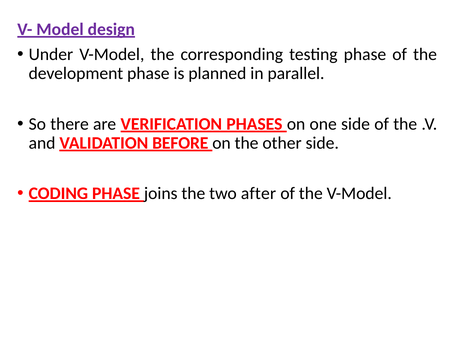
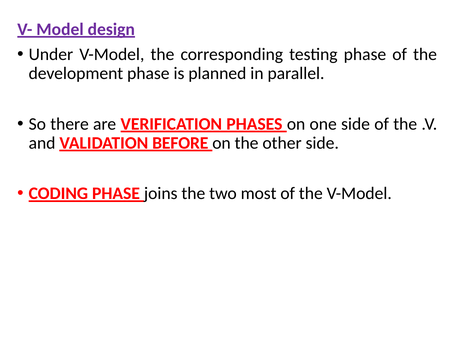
after: after -> most
